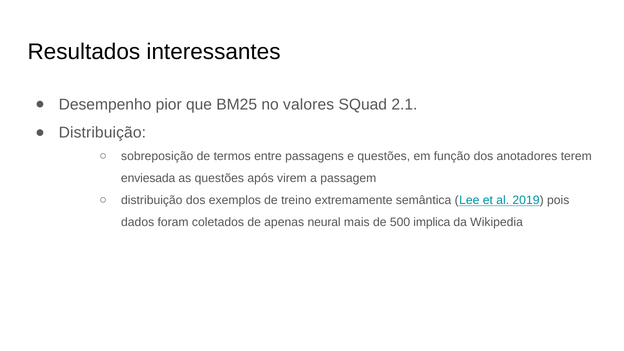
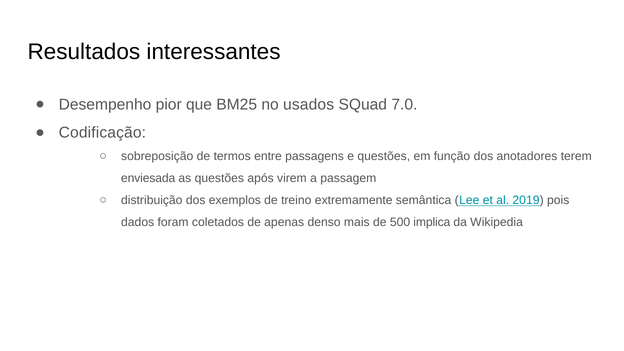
valores: valores -> usados
2.1: 2.1 -> 7.0
Distribuição at (102, 133): Distribuição -> Codificação
neural: neural -> denso
